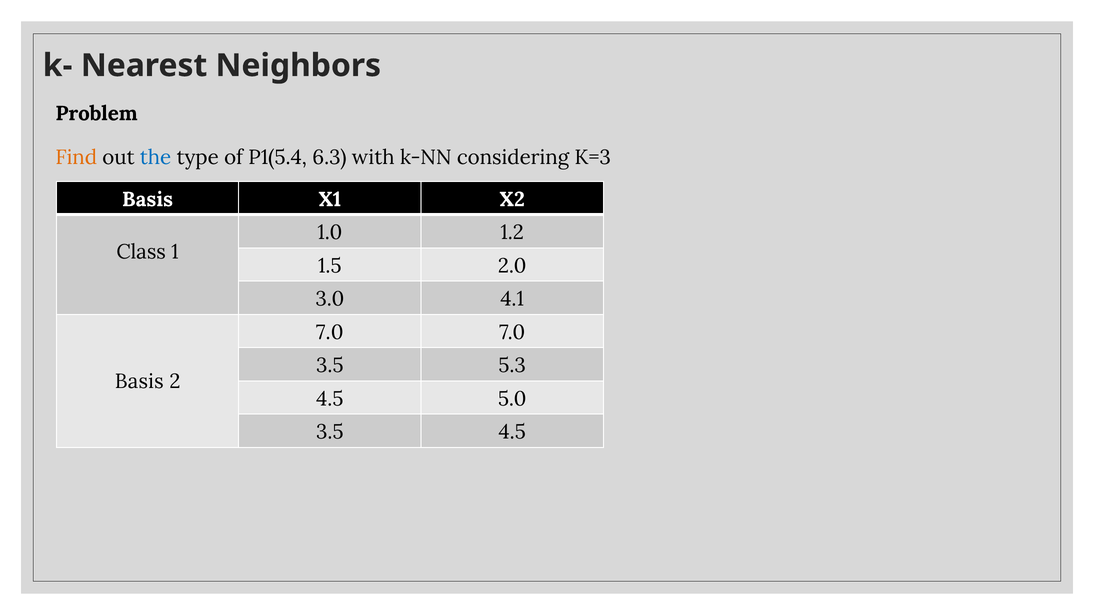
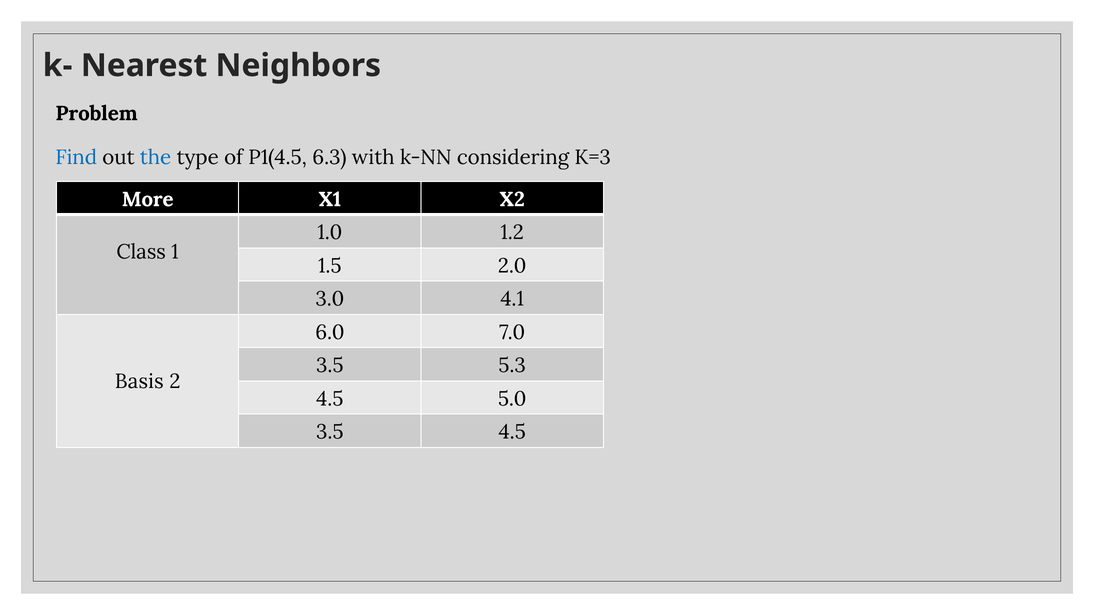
Find colour: orange -> blue
P1(5.4: P1(5.4 -> P1(4.5
Basis at (147, 199): Basis -> More
7.0 at (330, 333): 7.0 -> 6.0
